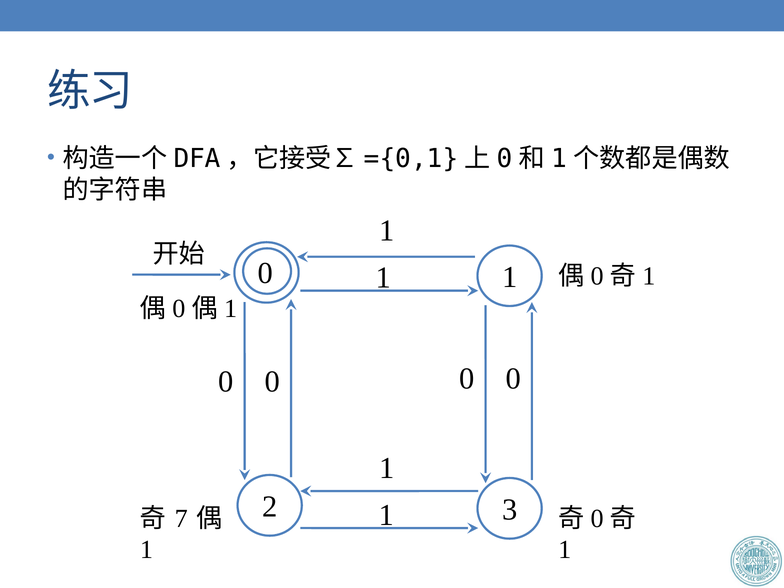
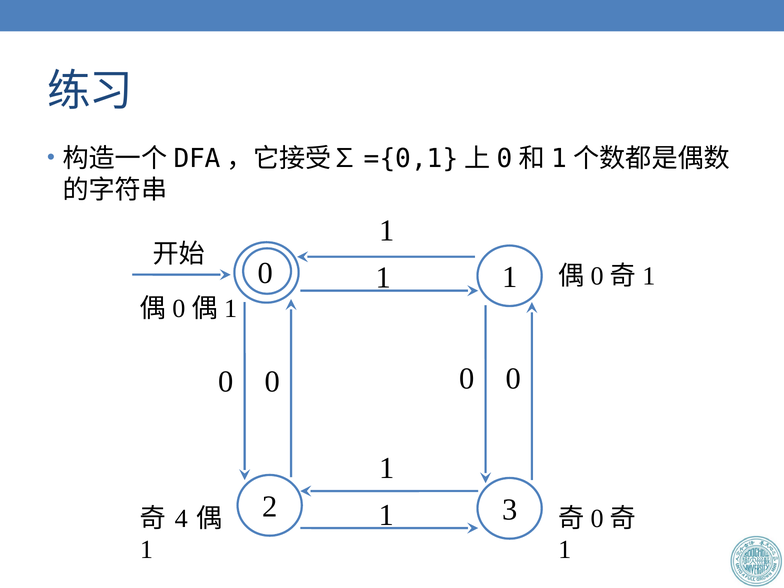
7: 7 -> 4
